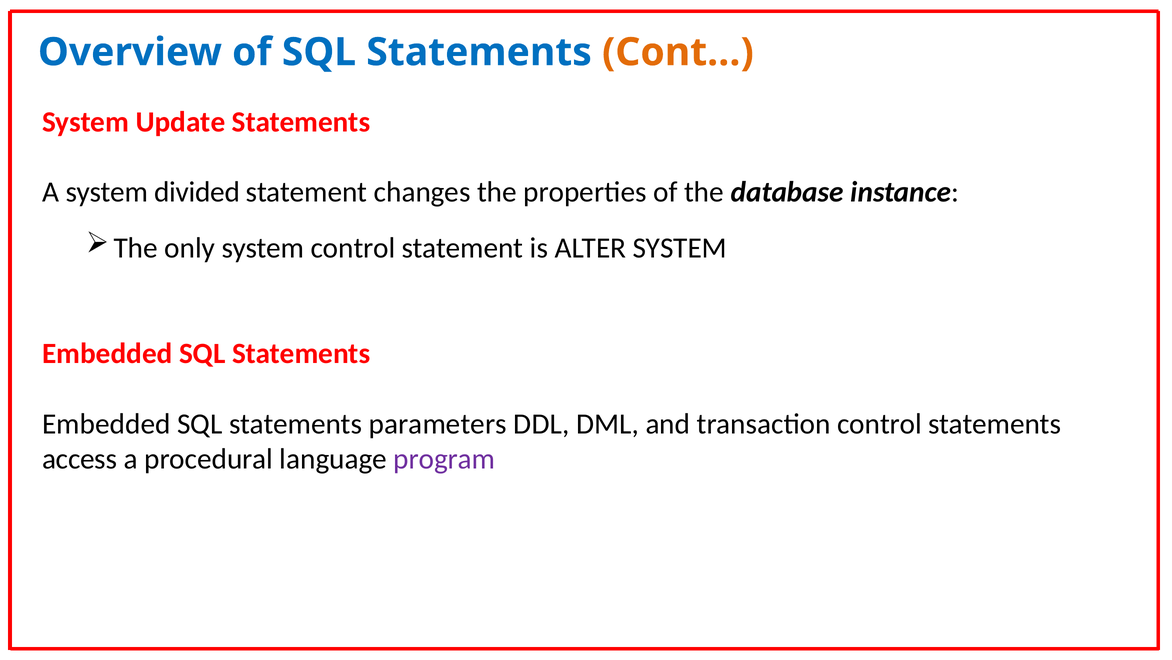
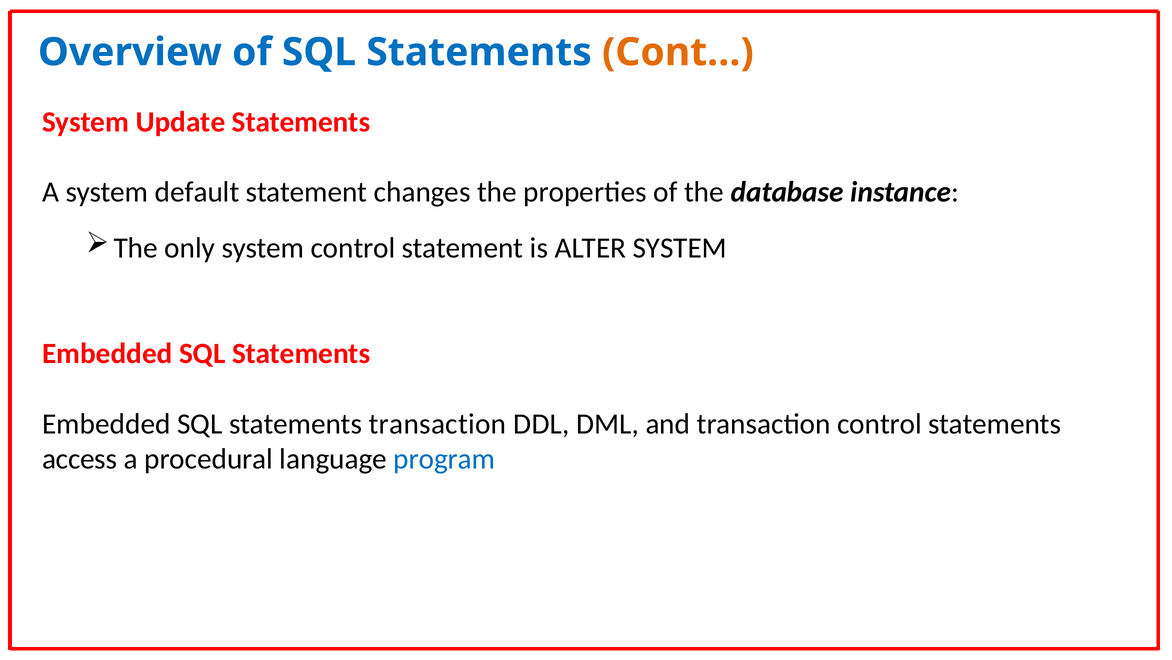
divided: divided -> default
statements parameters: parameters -> transaction
program colour: purple -> blue
